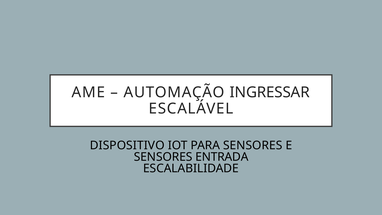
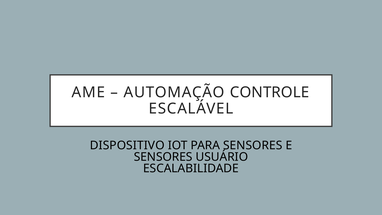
INGRESSAR: INGRESSAR -> CONTROLE
ENTRADA: ENTRADA -> USUÁRIO
